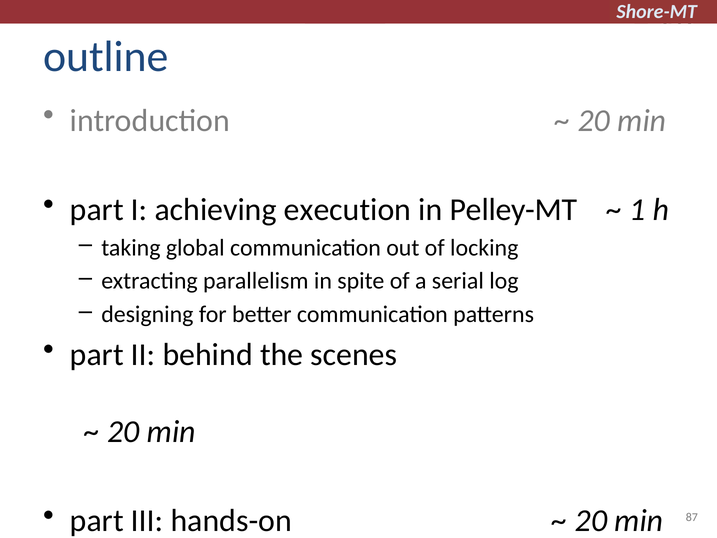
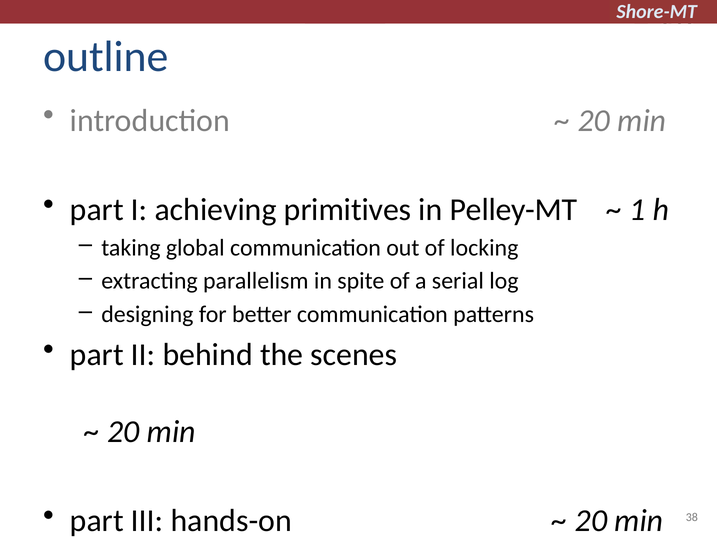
execution: execution -> primitives
87: 87 -> 38
